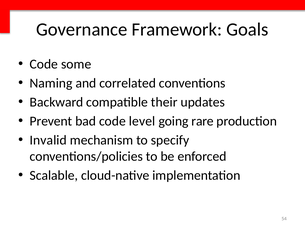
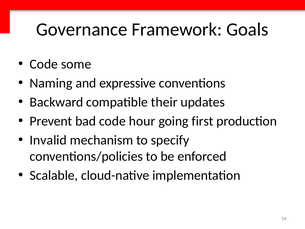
correlated: correlated -> expressive
level: level -> hour
rare: rare -> first
